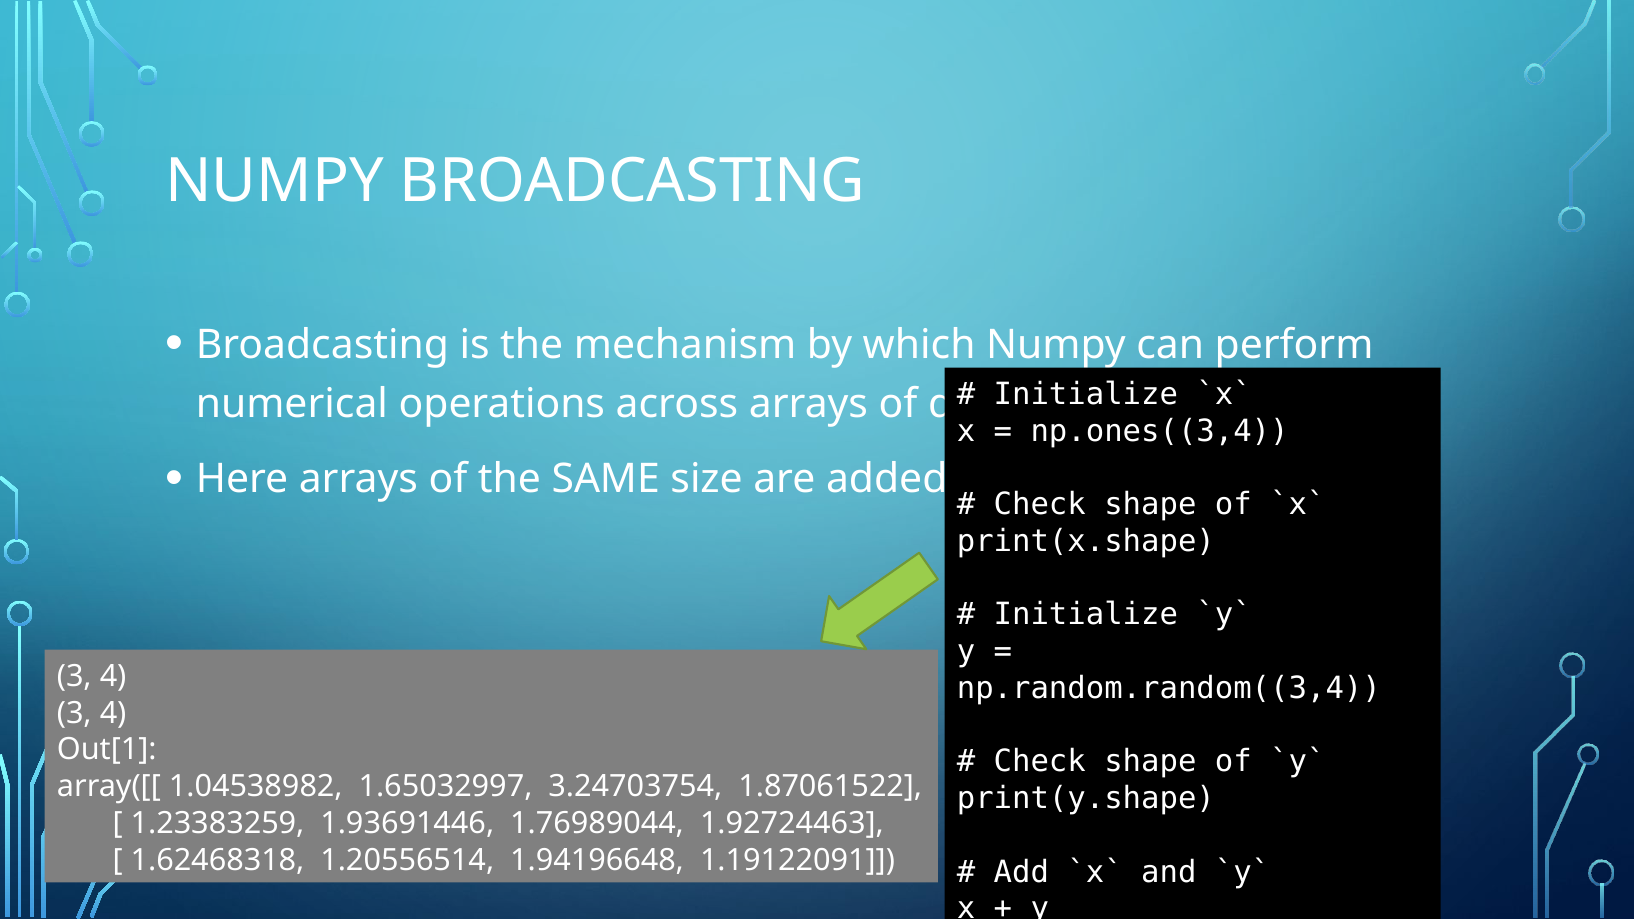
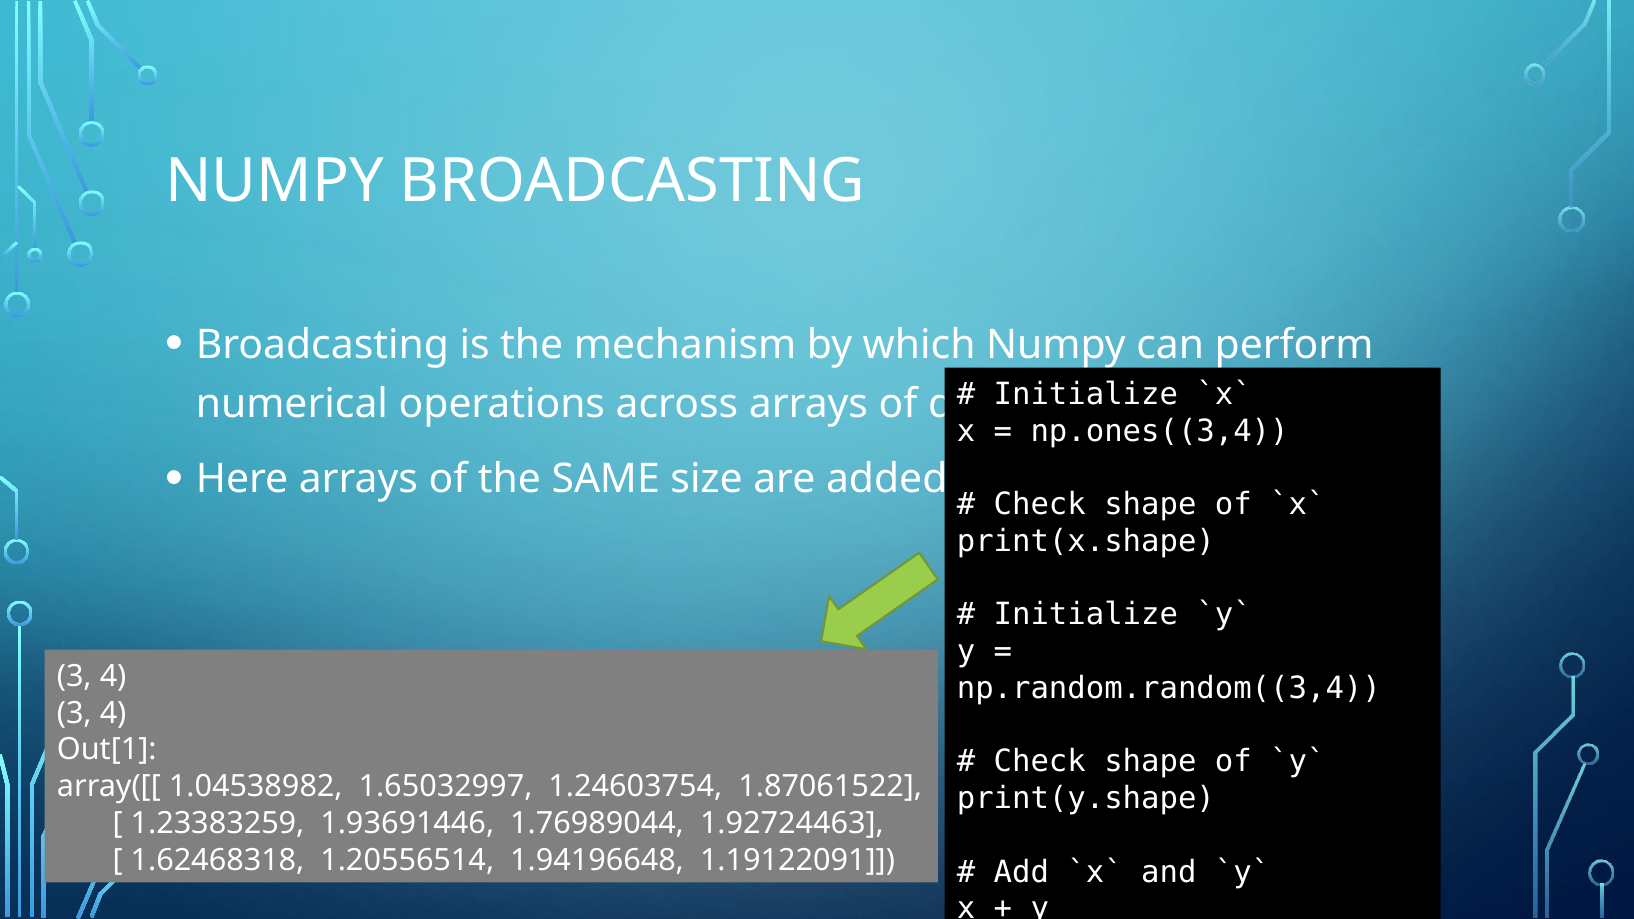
3.24703754: 3.24703754 -> 1.24603754
